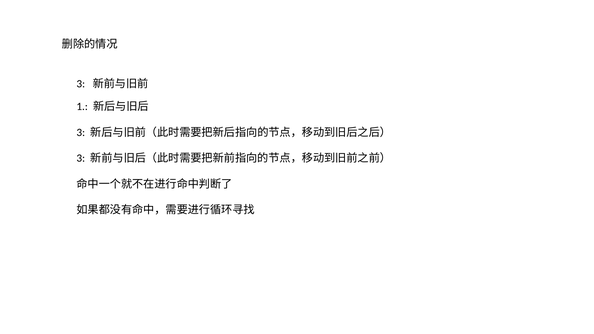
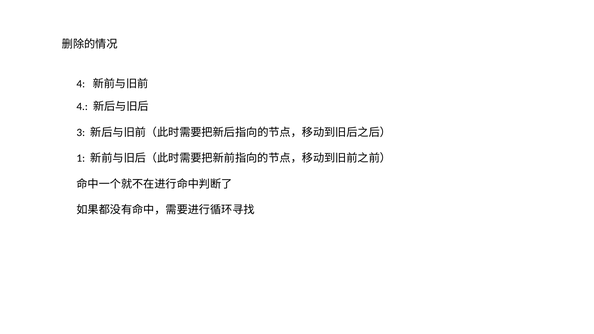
3 at (81, 84): 3 -> 4
1 at (82, 107): 1 -> 4
3 at (81, 158): 3 -> 1
